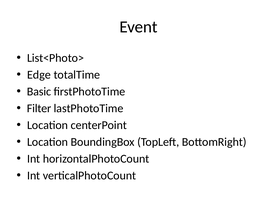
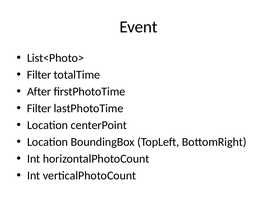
Edge at (39, 75): Edge -> Filter
Basic: Basic -> After
